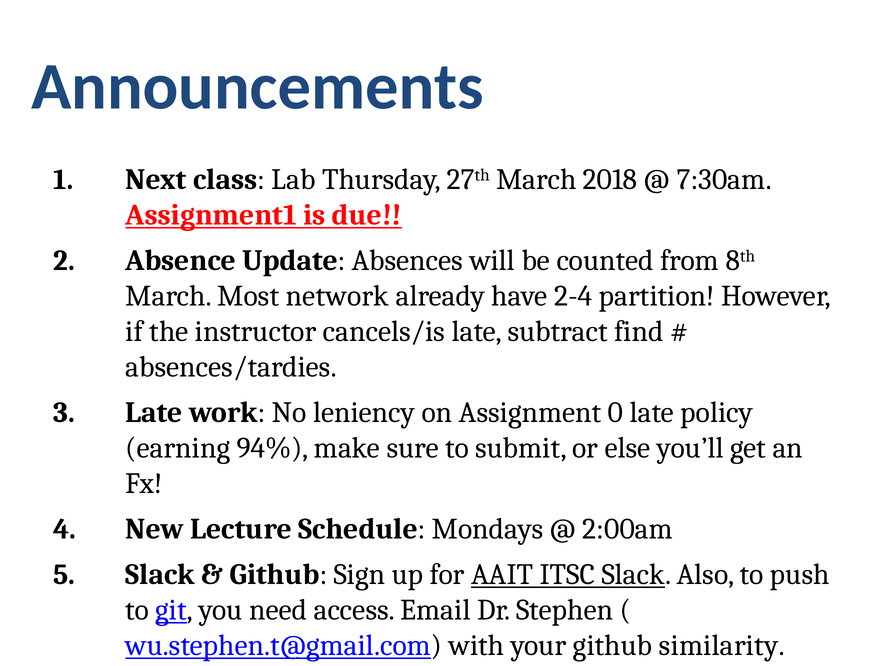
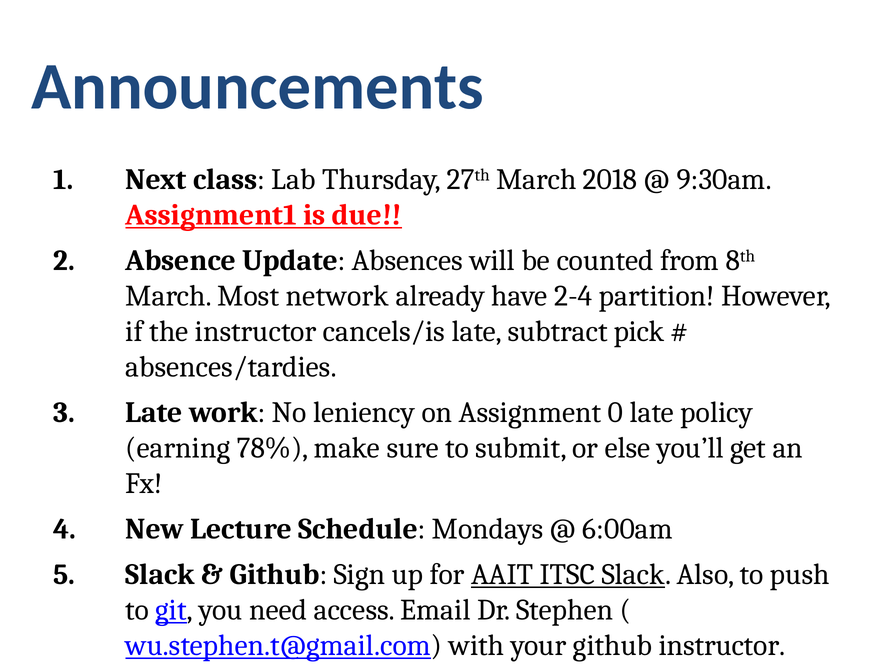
7:30am: 7:30am -> 9:30am
find: find -> pick
94%: 94% -> 78%
2:00am: 2:00am -> 6:00am
github similarity: similarity -> instructor
